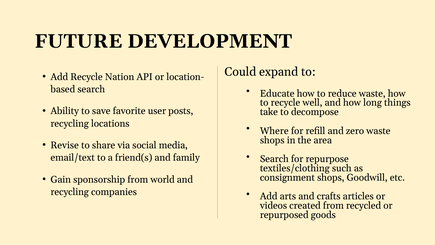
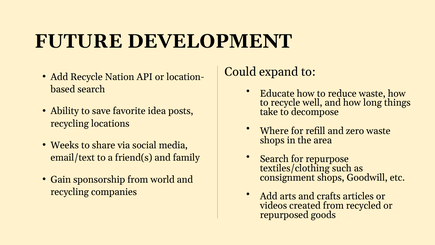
user: user -> idea
Revise: Revise -> Weeks
